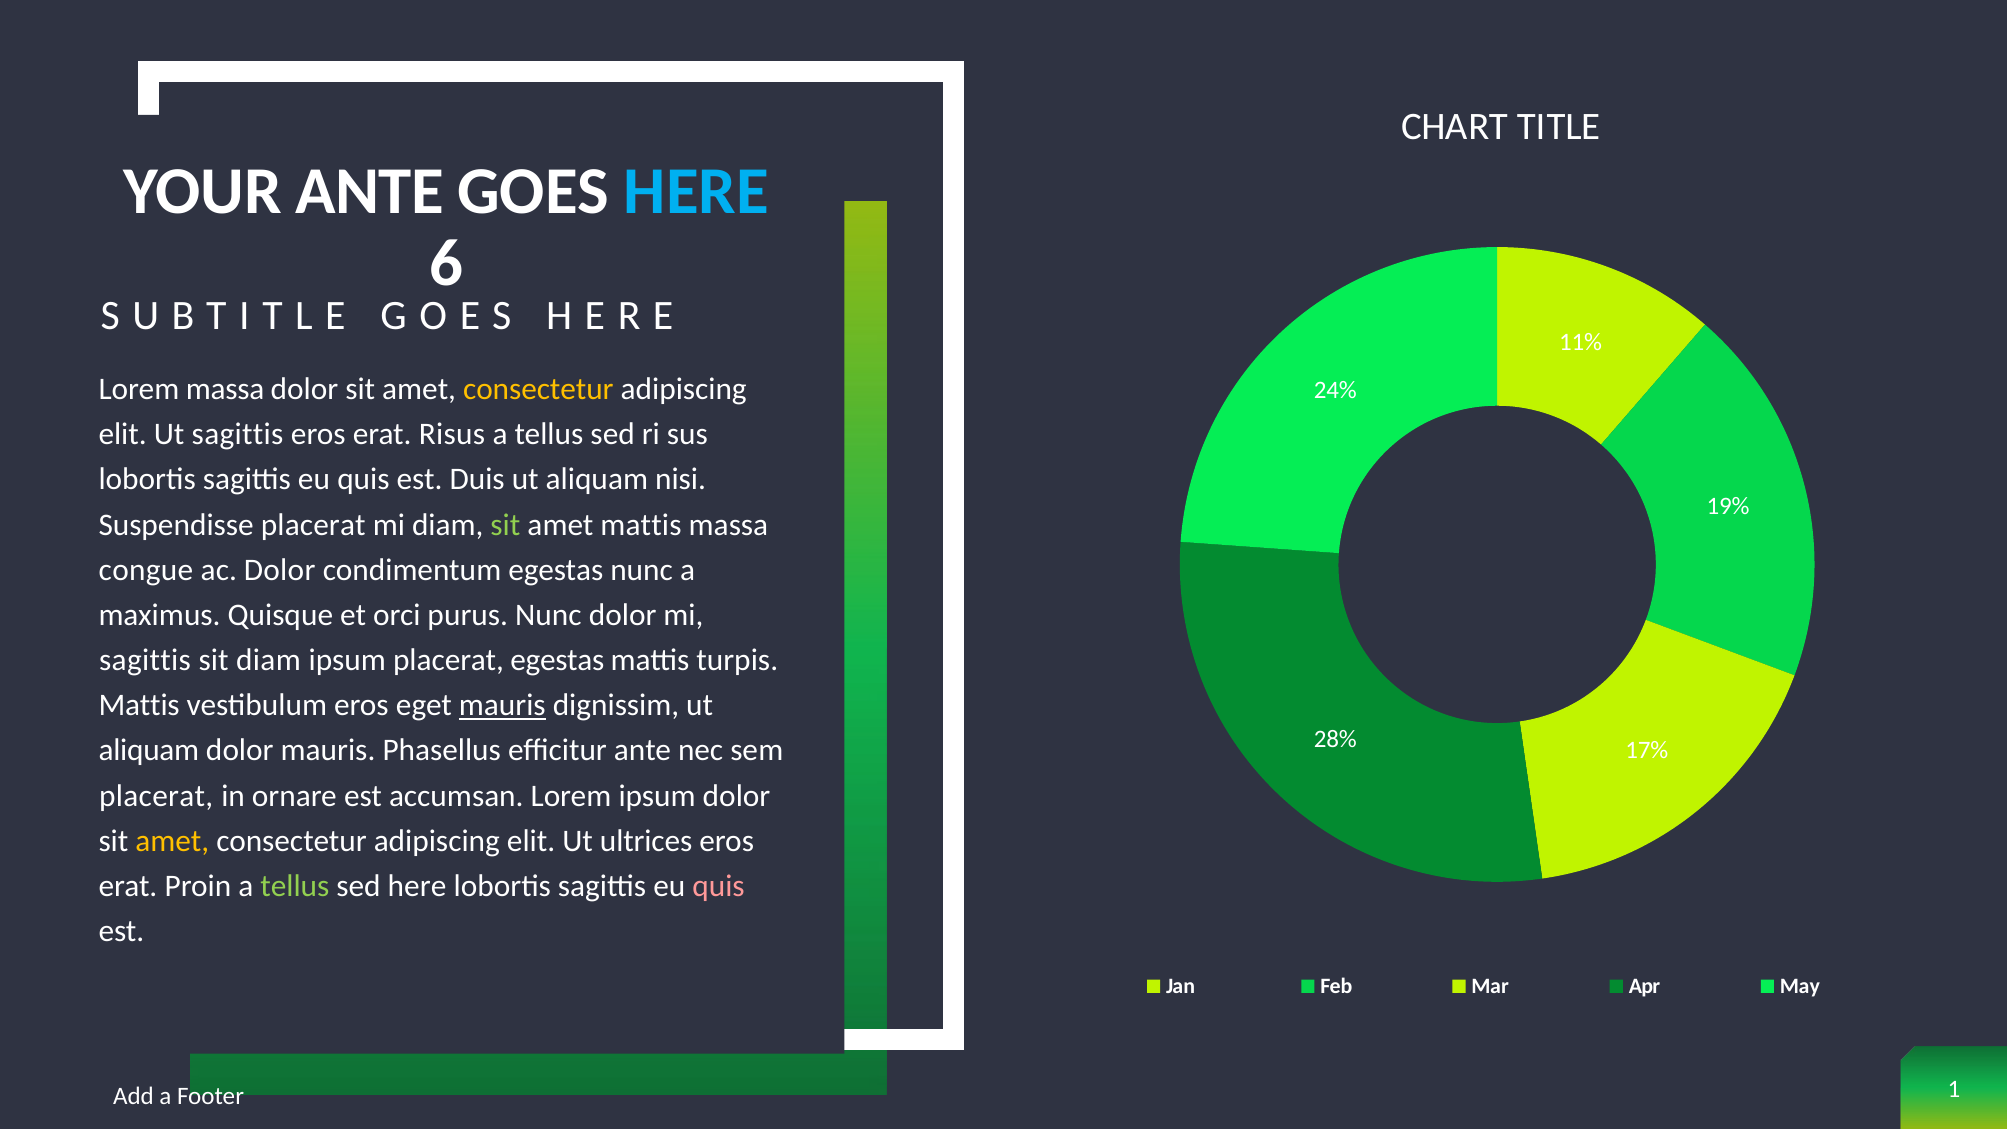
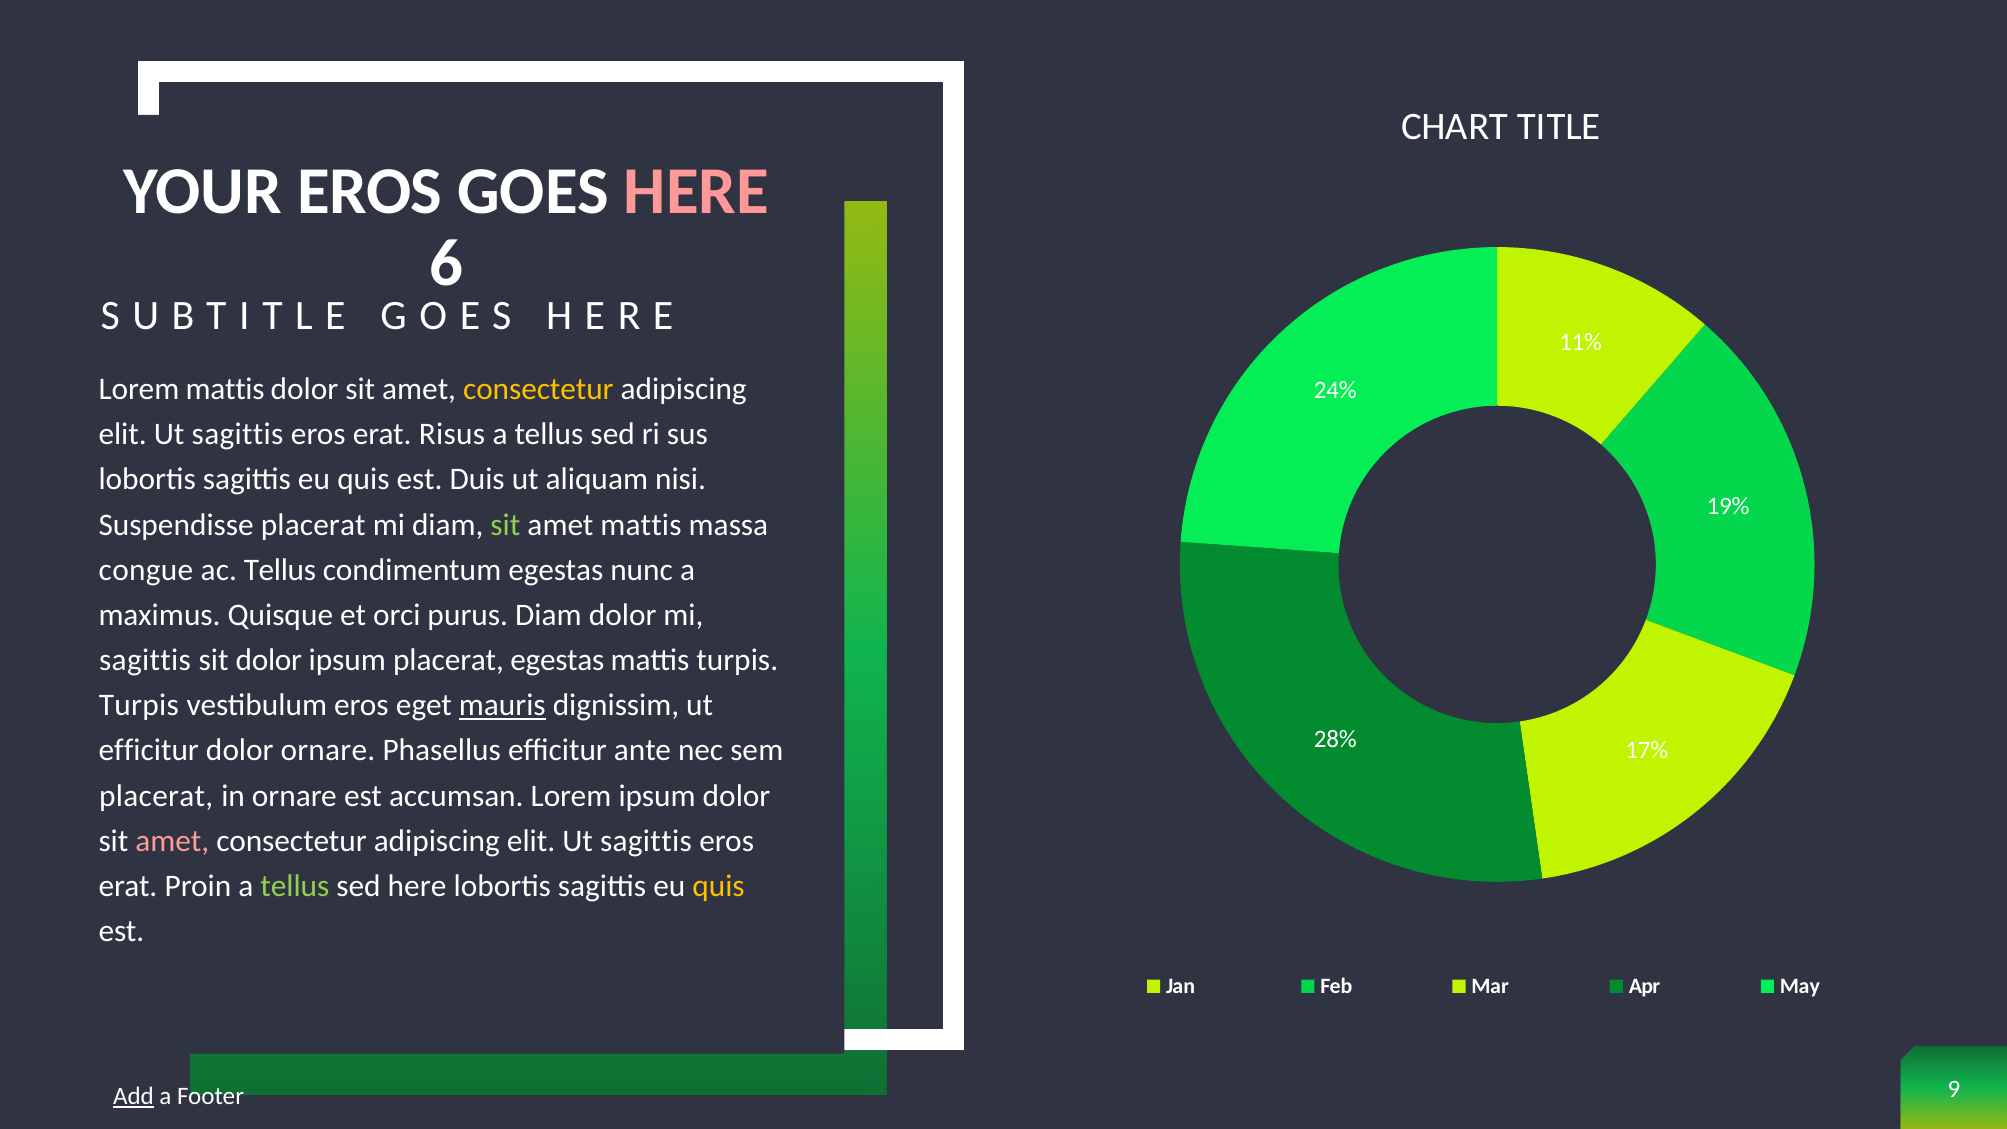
YOUR ANTE: ANTE -> EROS
HERE at (697, 192) colour: light blue -> pink
Lorem massa: massa -> mattis
ac Dolor: Dolor -> Tellus
purus Nunc: Nunc -> Diam
sit diam: diam -> dolor
Mattis at (139, 705): Mattis -> Turpis
aliquam at (149, 750): aliquam -> efficitur
dolor mauris: mauris -> ornare
amet at (172, 841) colour: yellow -> pink
ultrices at (646, 841): ultrices -> sagittis
quis at (719, 886) colour: pink -> yellow
Add underline: none -> present
1: 1 -> 9
